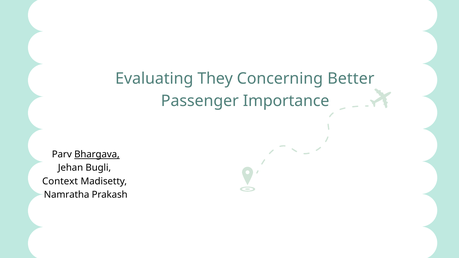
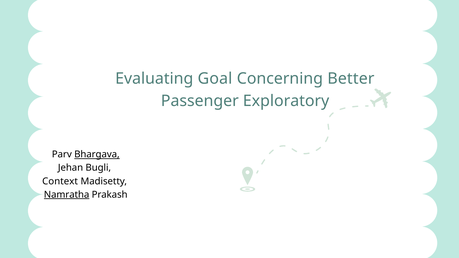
They: They -> Goal
Importance: Importance -> Exploratory
Namratha underline: none -> present
